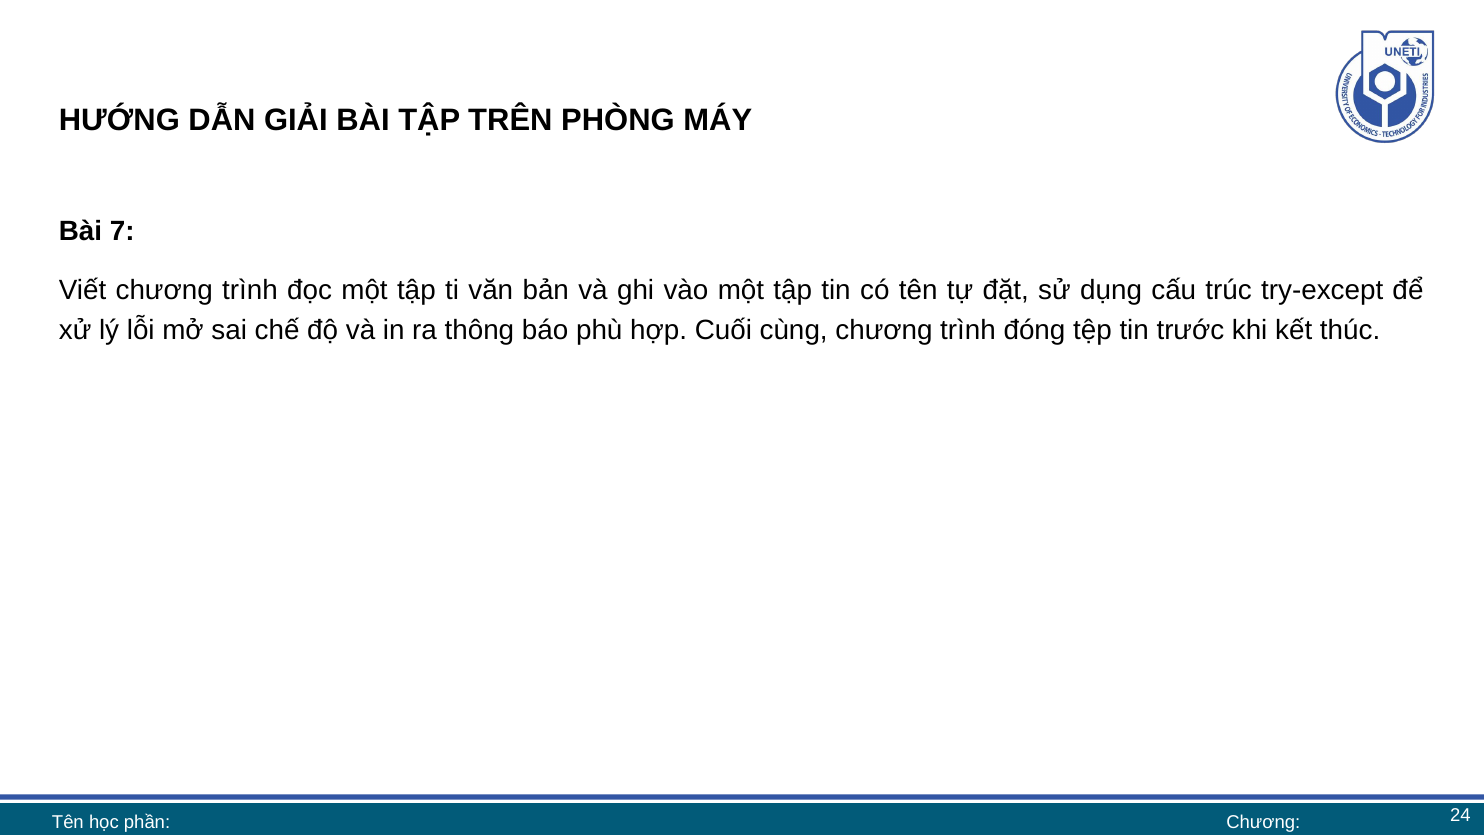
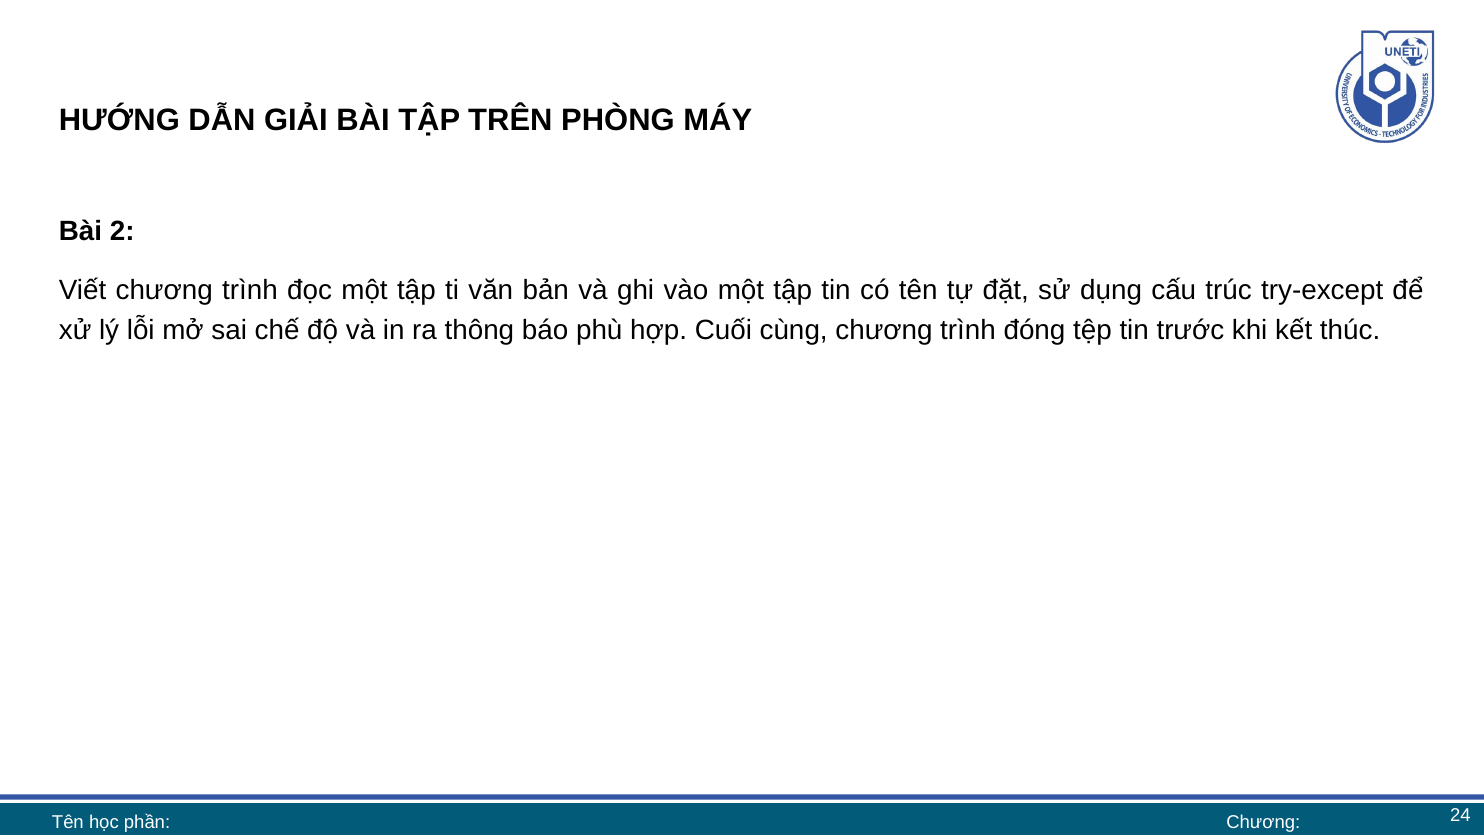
7: 7 -> 2
